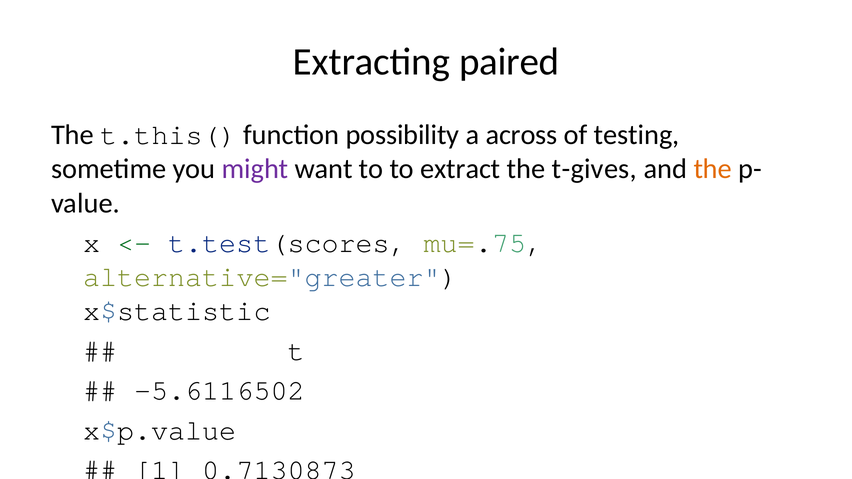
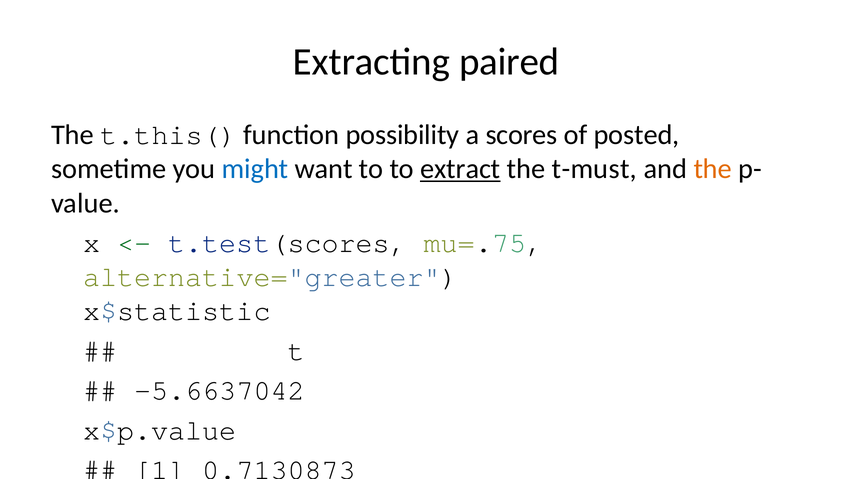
across: across -> scores
testing: testing -> posted
might colour: purple -> blue
extract underline: none -> present
t-gives: t-gives -> t-must
-5.6116502: -5.6116502 -> -5.6637042
